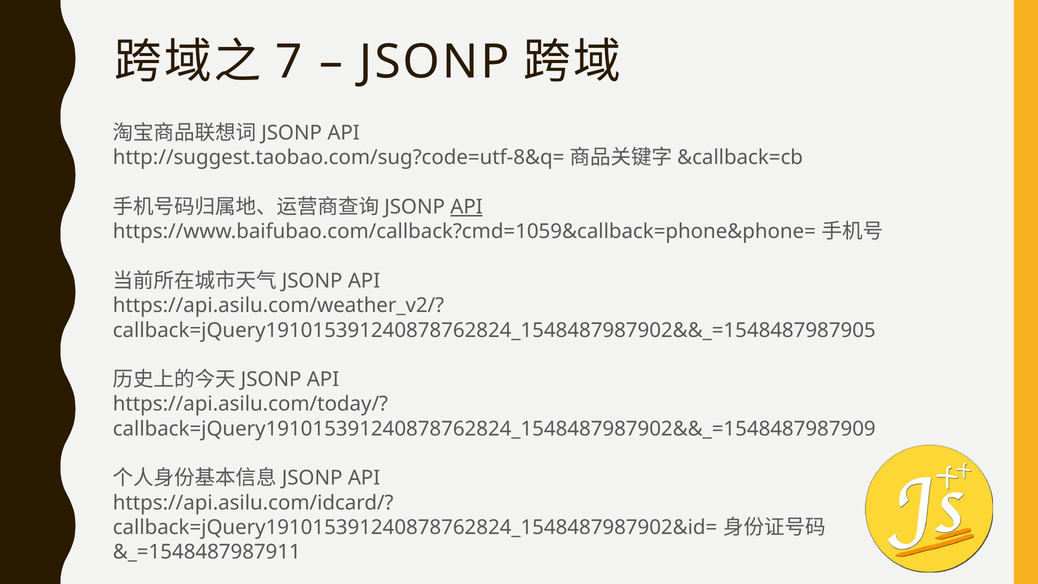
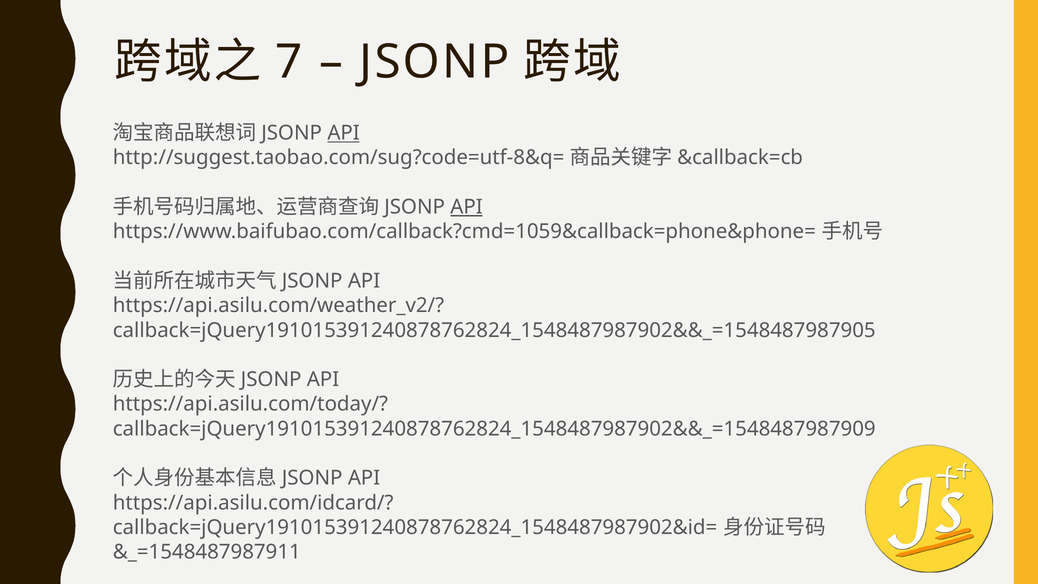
API at (344, 133) underline: none -> present
